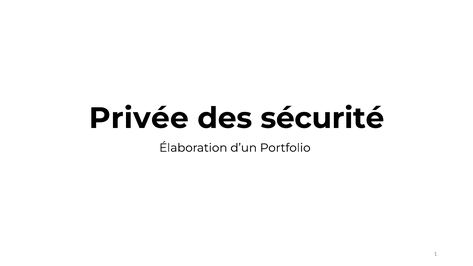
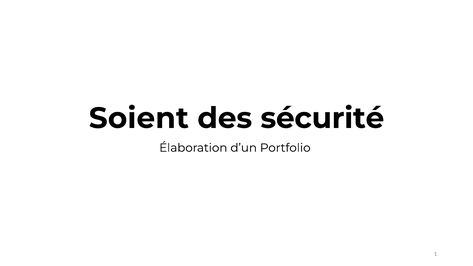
Privée: Privée -> Soient
